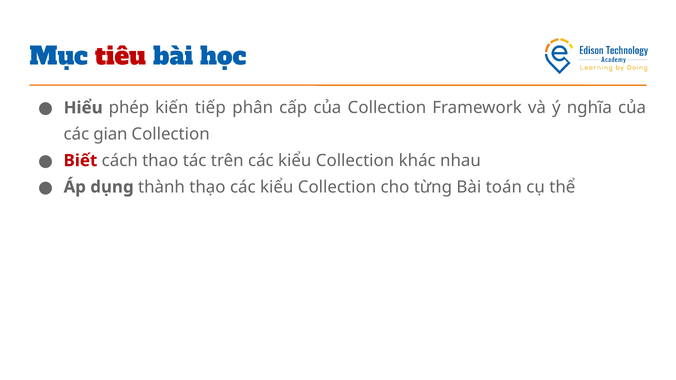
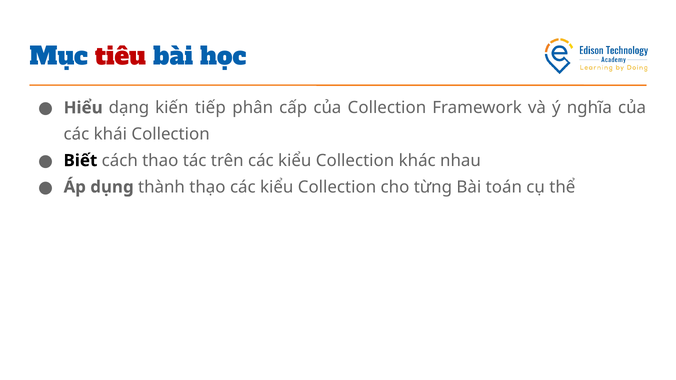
phép: phép -> dạng
gian: gian -> khái
Biết colour: red -> black
